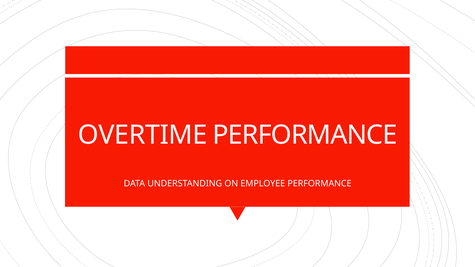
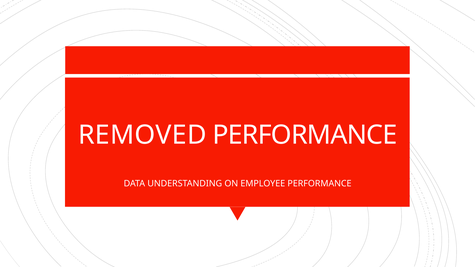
OVERTIME: OVERTIME -> REMOVED
